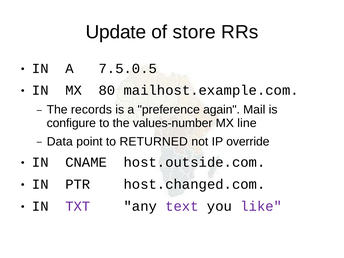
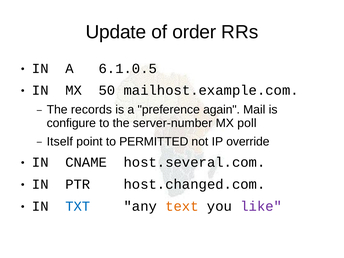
store: store -> order
7.5.0.5: 7.5.0.5 -> 6.1.0.5
80: 80 -> 50
values-number: values-number -> server-number
line: line -> poll
Data: Data -> Itself
RETURNED: RETURNED -> PERMITTED
host.outside.com: host.outside.com -> host.several.com
TXT colour: purple -> blue
text colour: purple -> orange
